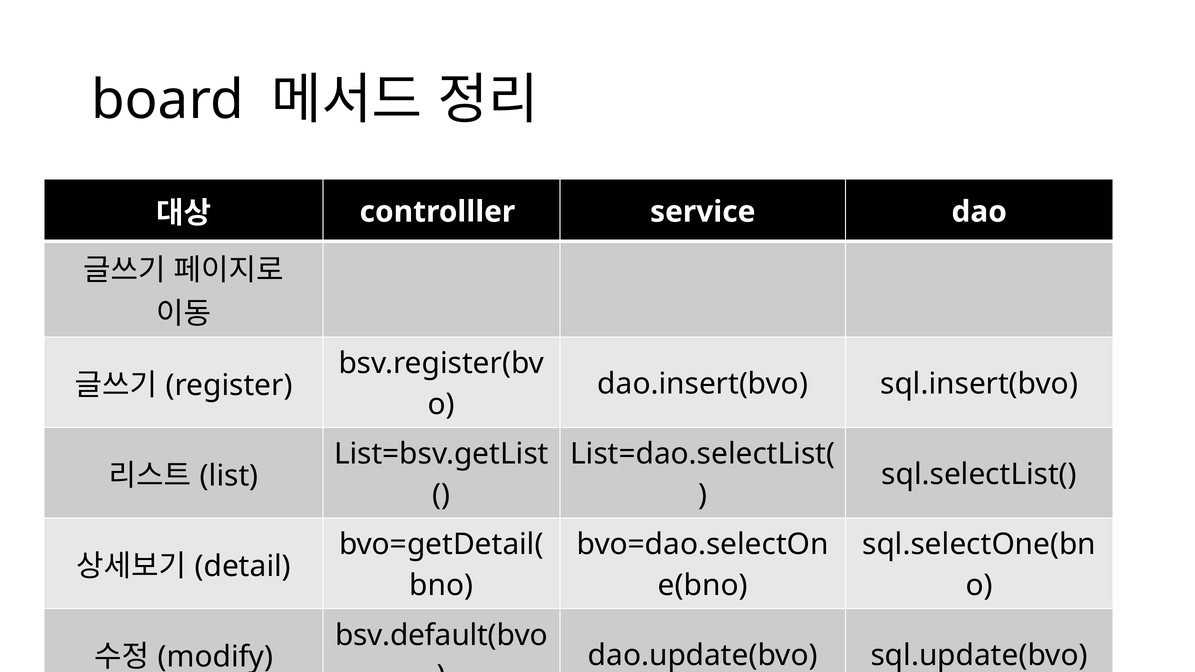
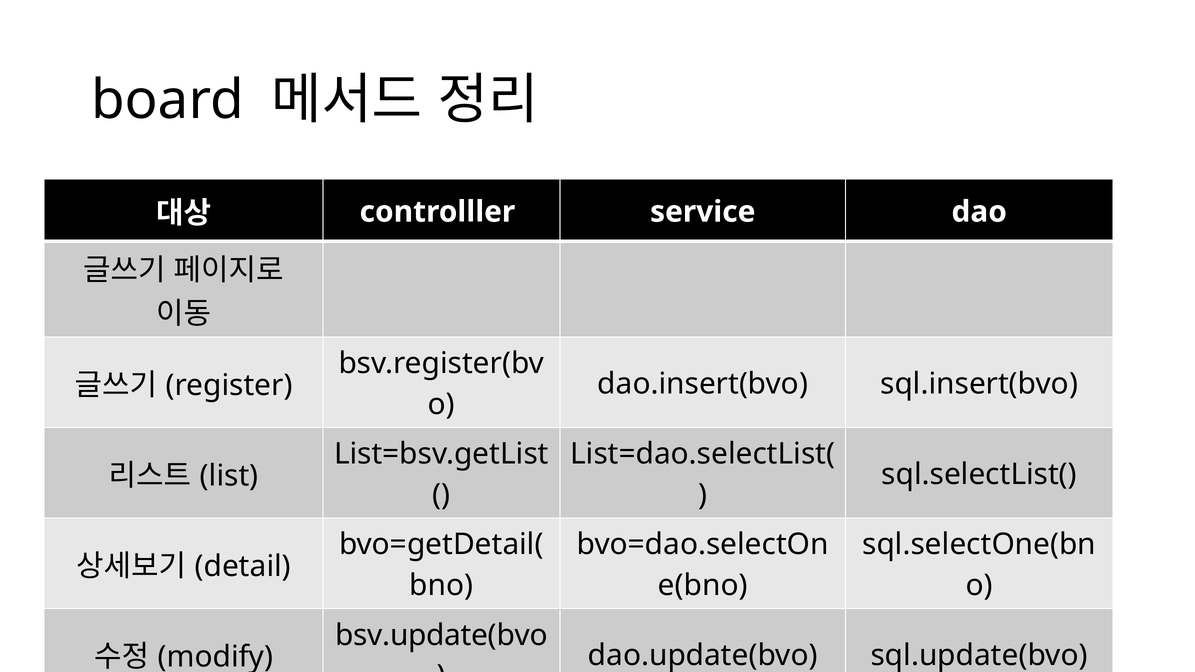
bsv.default(bvo: bsv.default(bvo -> bsv.update(bvo
